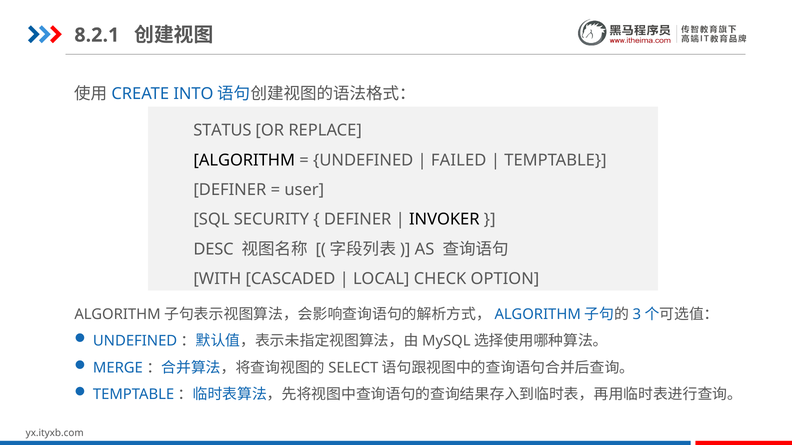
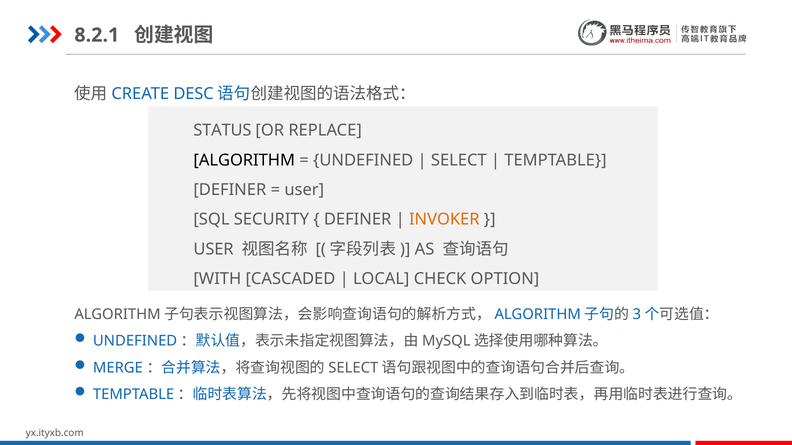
INTO: INTO -> DESC
FAILED: FAILED -> SELECT
INVOKER colour: black -> orange
DESC at (214, 250): DESC -> USER
